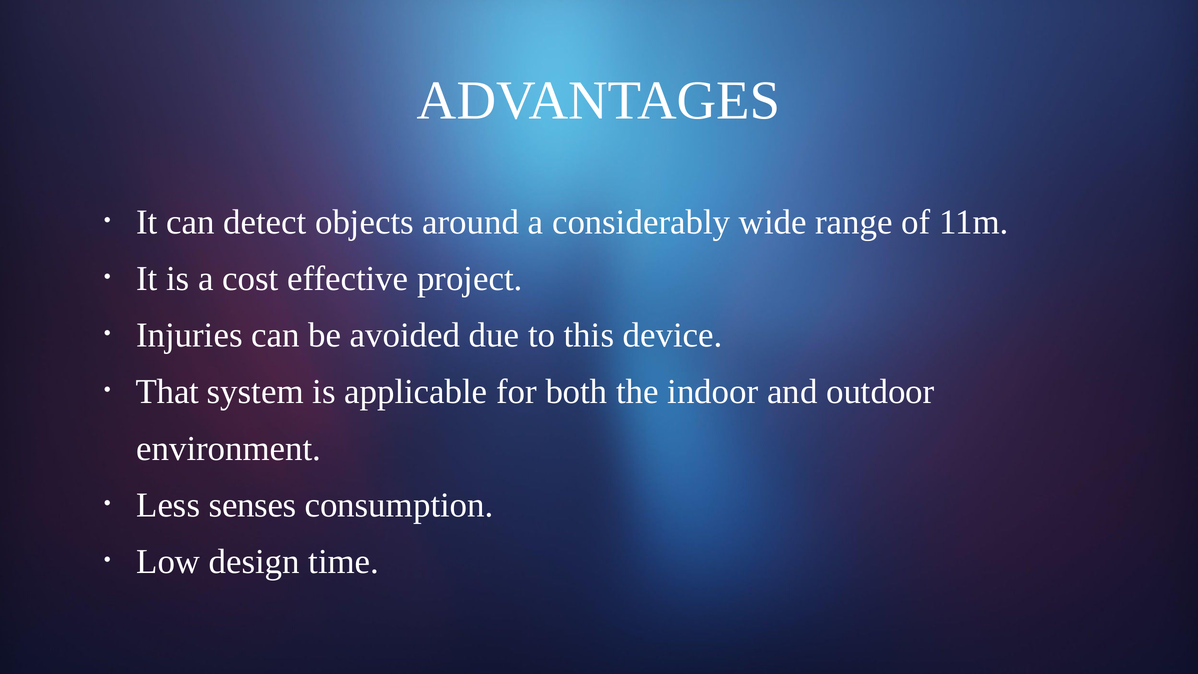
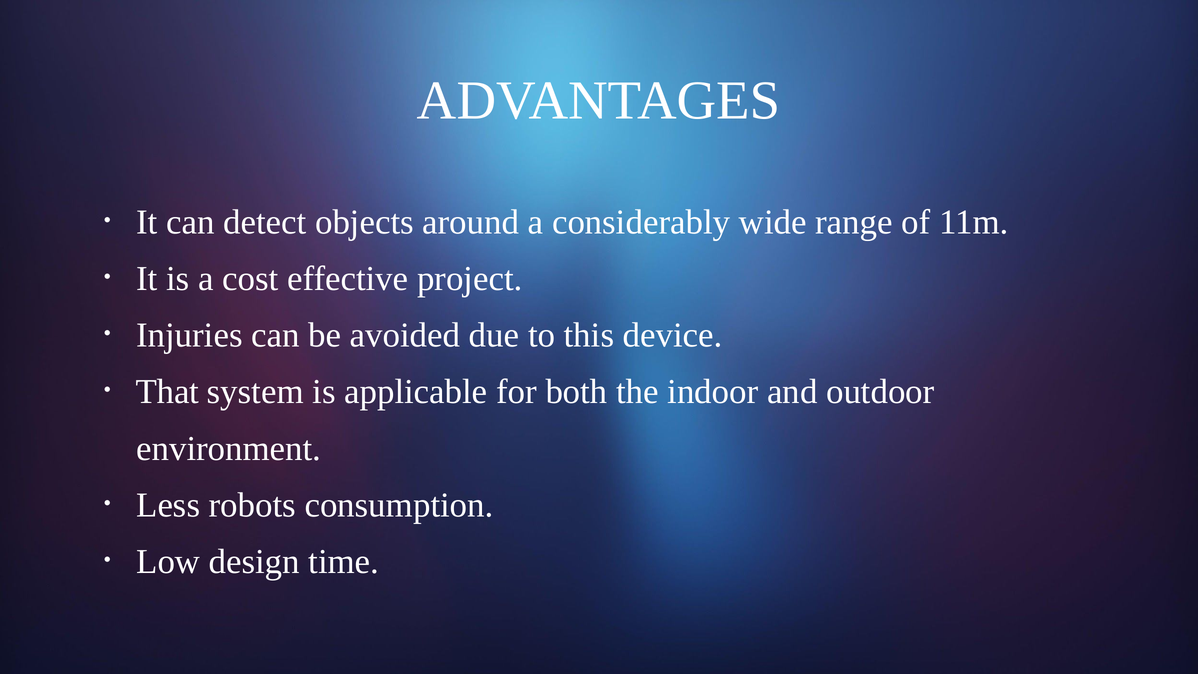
senses: senses -> robots
